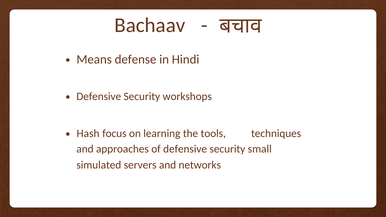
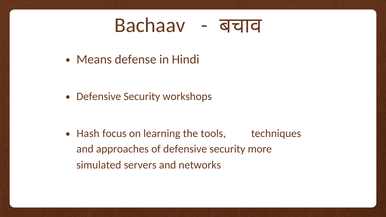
small: small -> more
